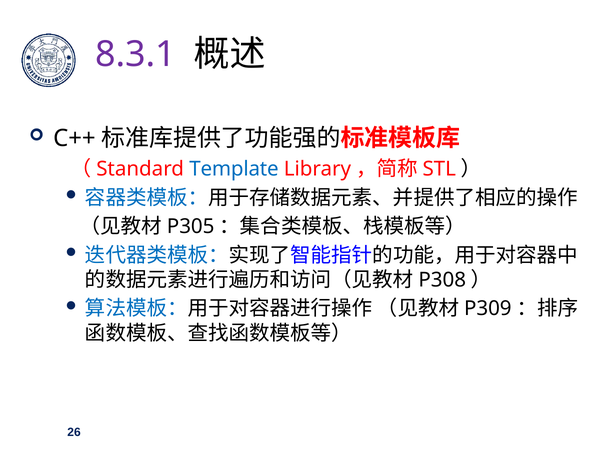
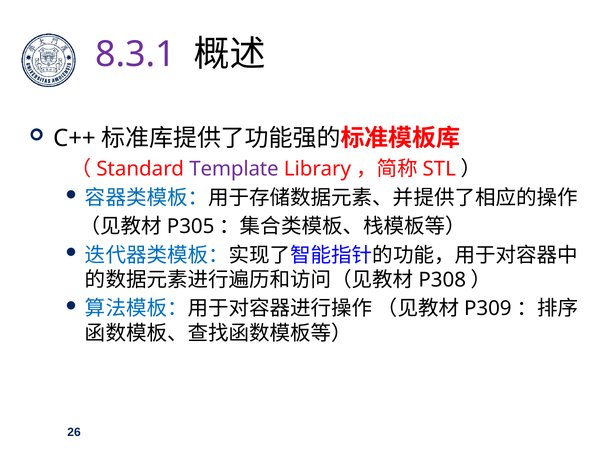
Template colour: blue -> purple
